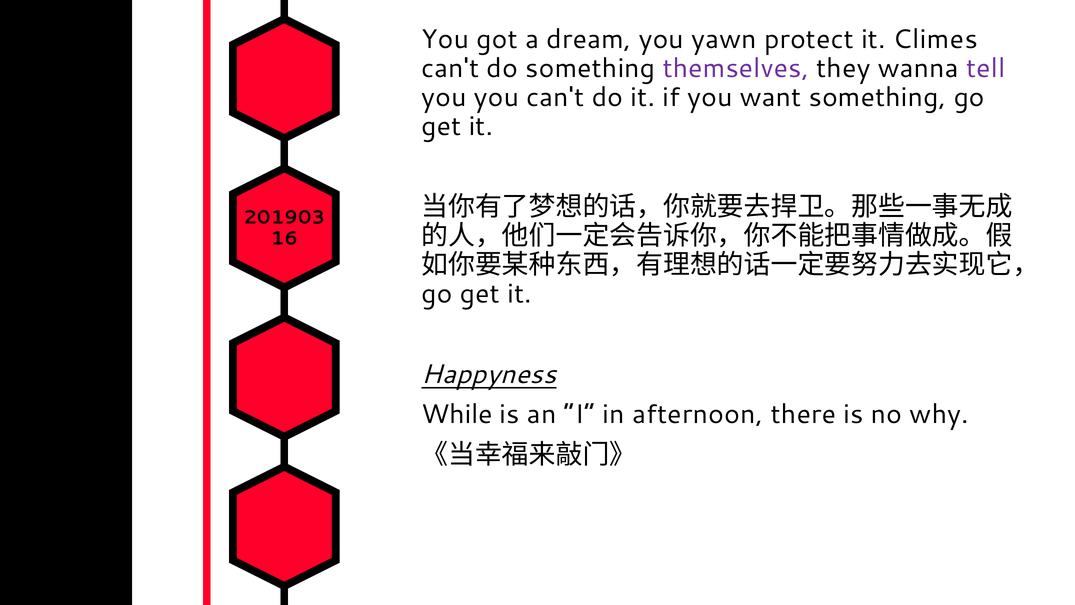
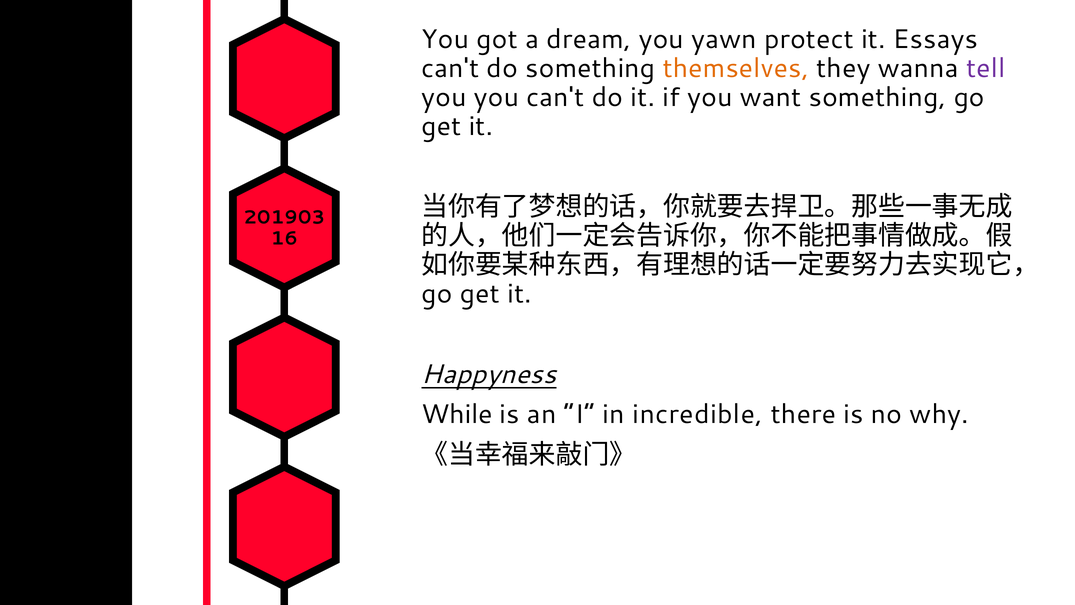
Climes: Climes -> Essays
themselves colour: purple -> orange
afternoon: afternoon -> incredible
